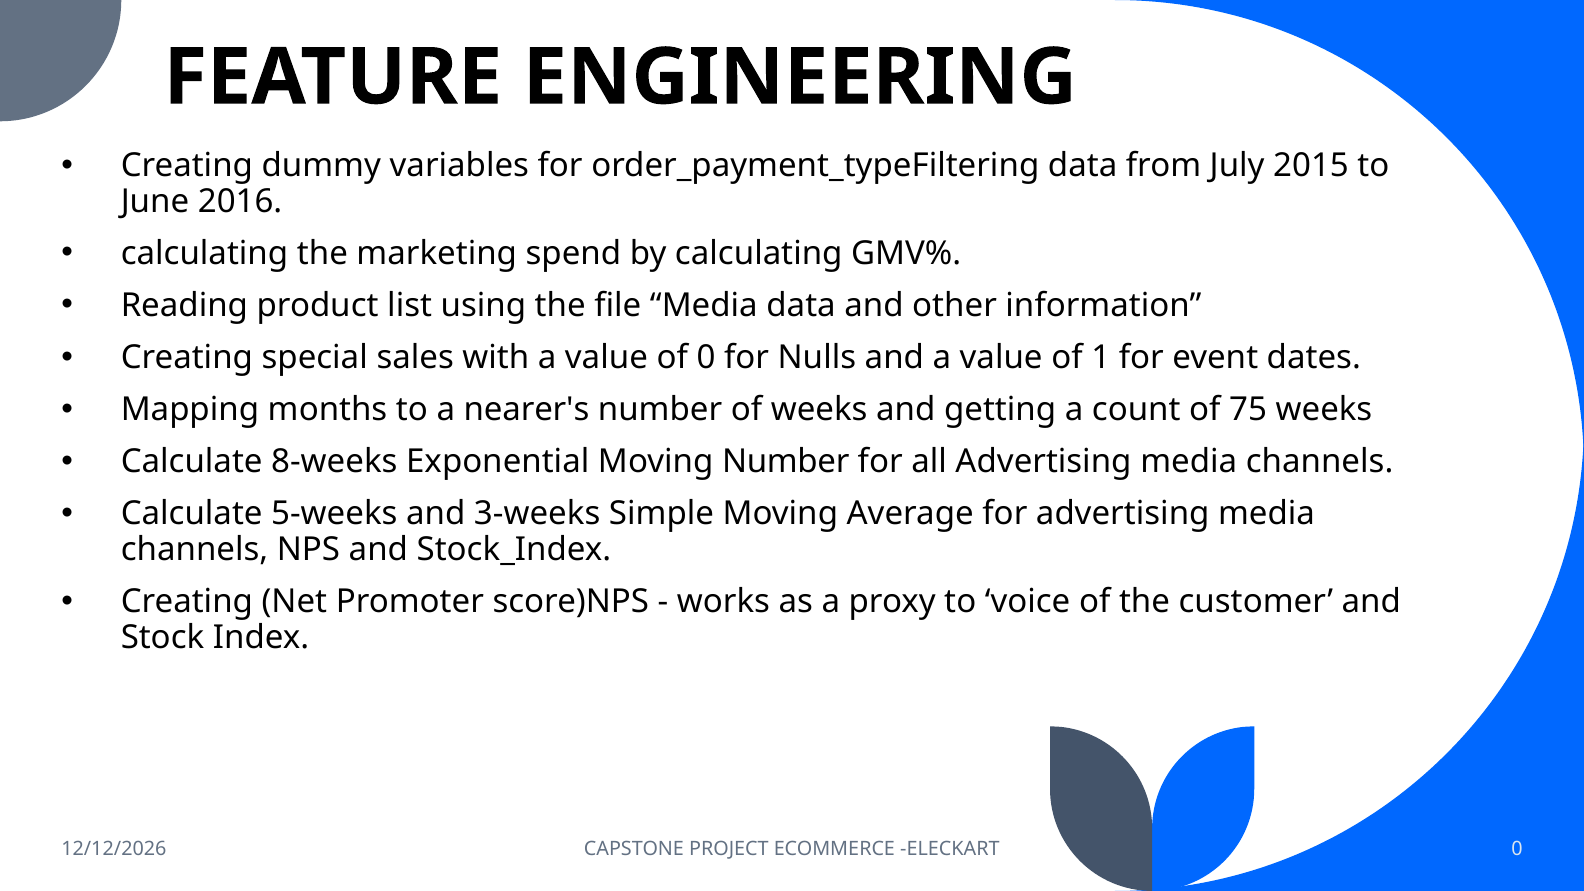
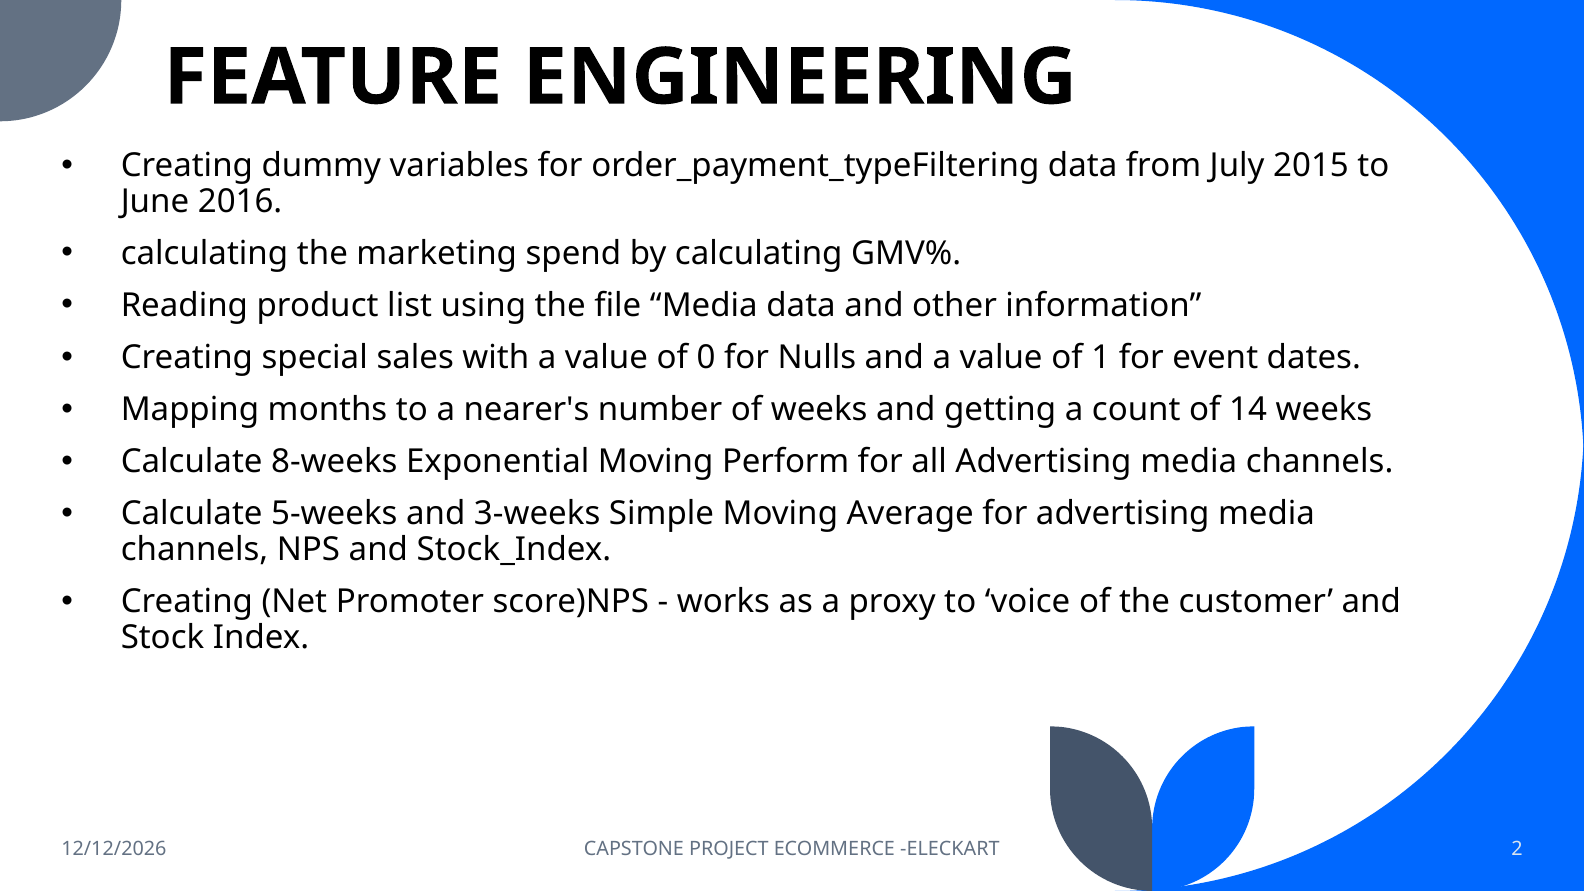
75: 75 -> 14
Moving Number: Number -> Perform
ELECKART 0: 0 -> 2
